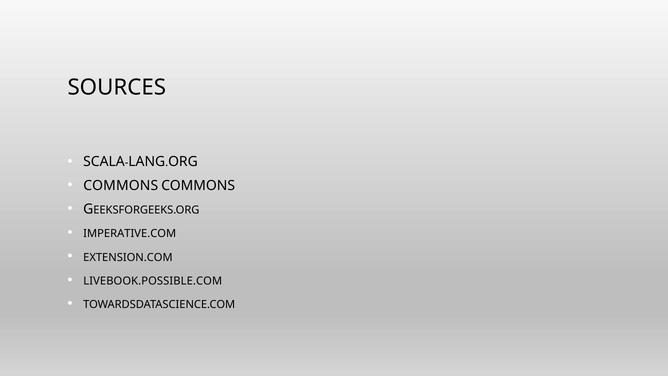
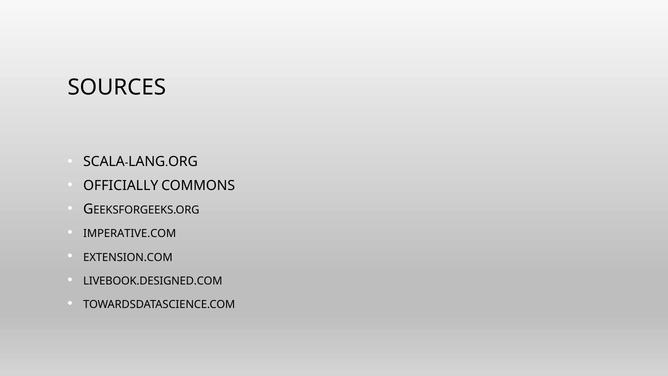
COMMONS at (121, 185): COMMONS -> OFFICIALLY
LIVEBOOK.POSSIBLE.COM: LIVEBOOK.POSSIBLE.COM -> LIVEBOOK.DESIGNED.COM
